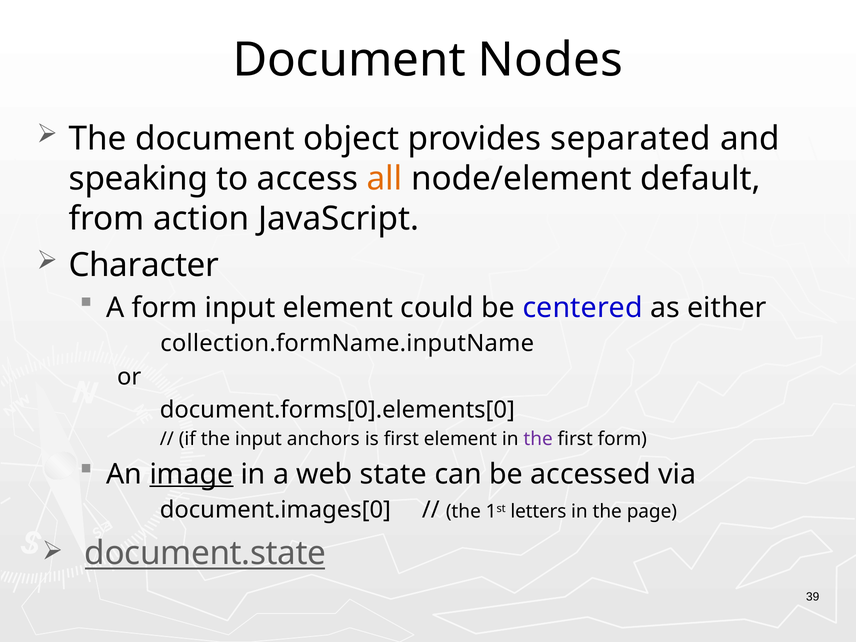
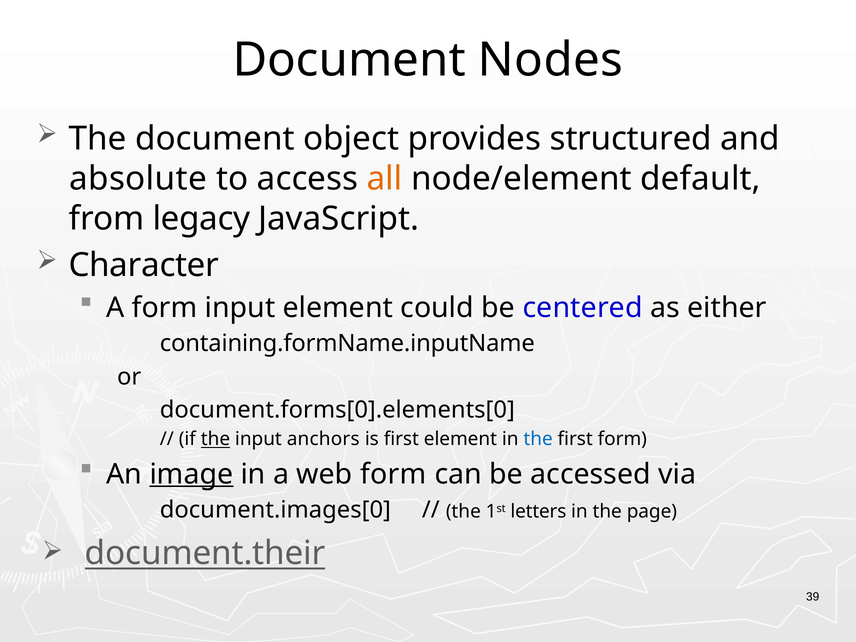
separated: separated -> structured
speaking: speaking -> absolute
action: action -> legacy
collection.formName.inputName: collection.formName.inputName -> containing.formName.inputName
the at (215, 439) underline: none -> present
the at (538, 439) colour: purple -> blue
web state: state -> form
document.state: document.state -> document.their
